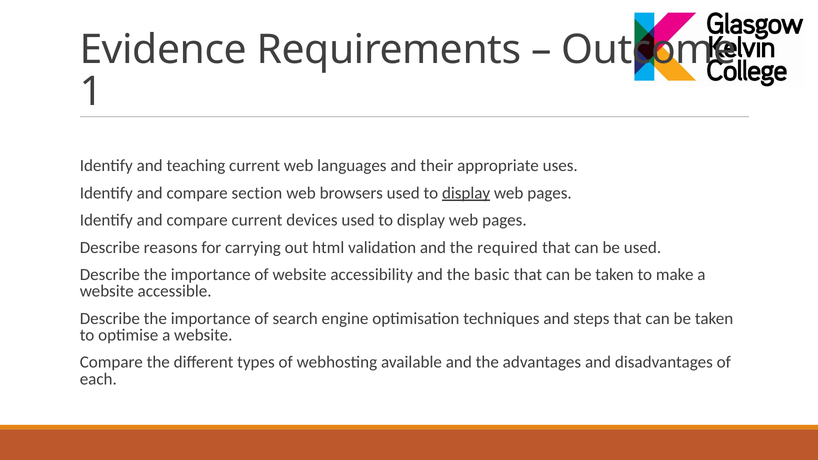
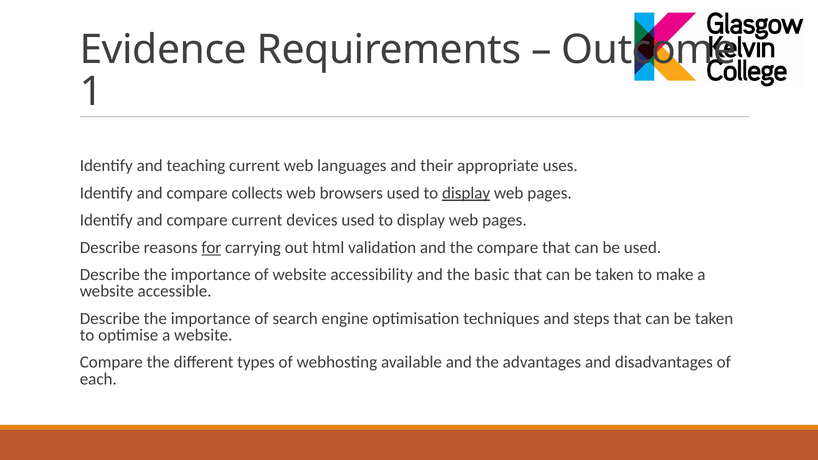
section: section -> collects
for underline: none -> present
the required: required -> compare
